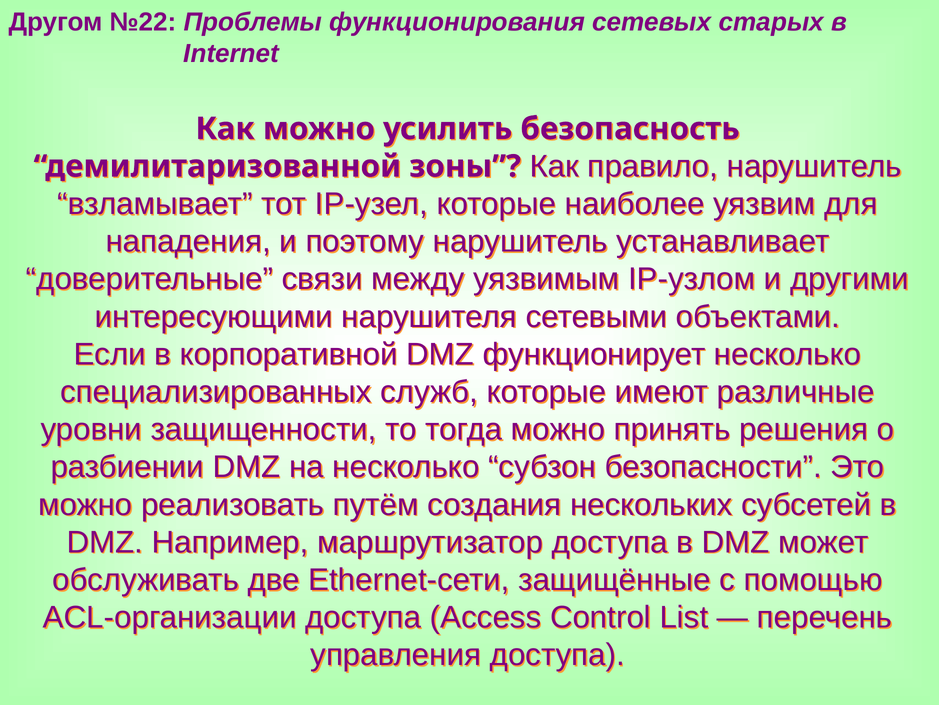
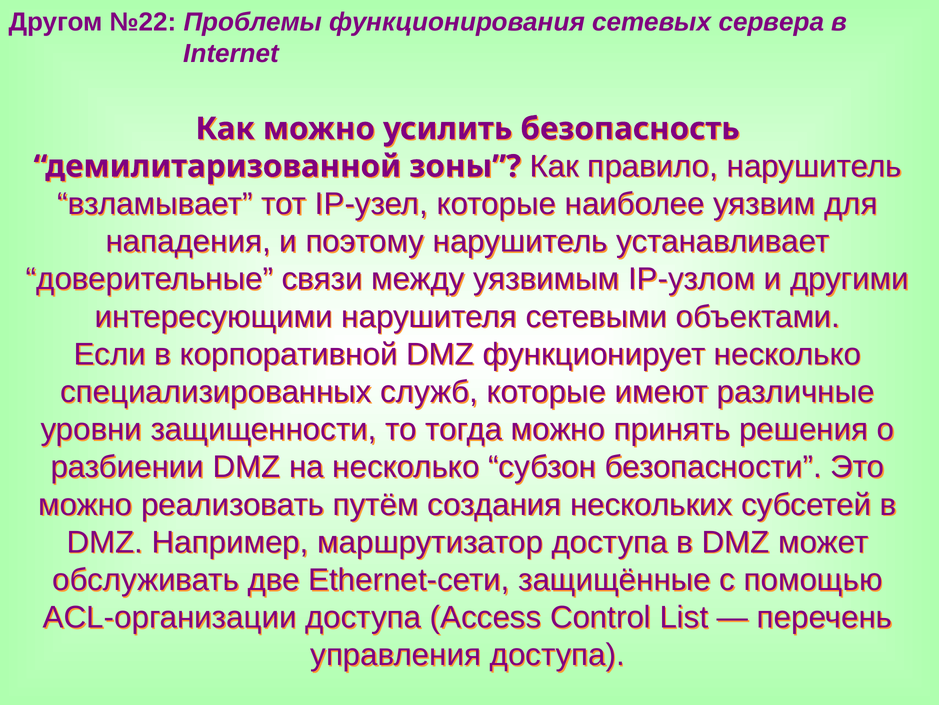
старых: старых -> сервера
